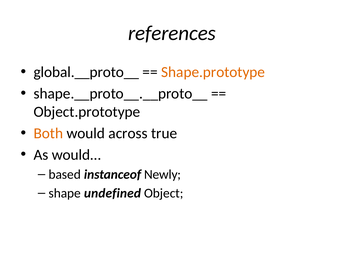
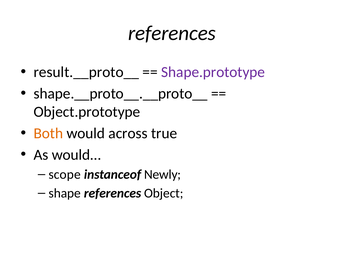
global.__proto__: global.__proto__ -> result.__proto__
Shape.prototype colour: orange -> purple
based: based -> scope
shape undefined: undefined -> references
